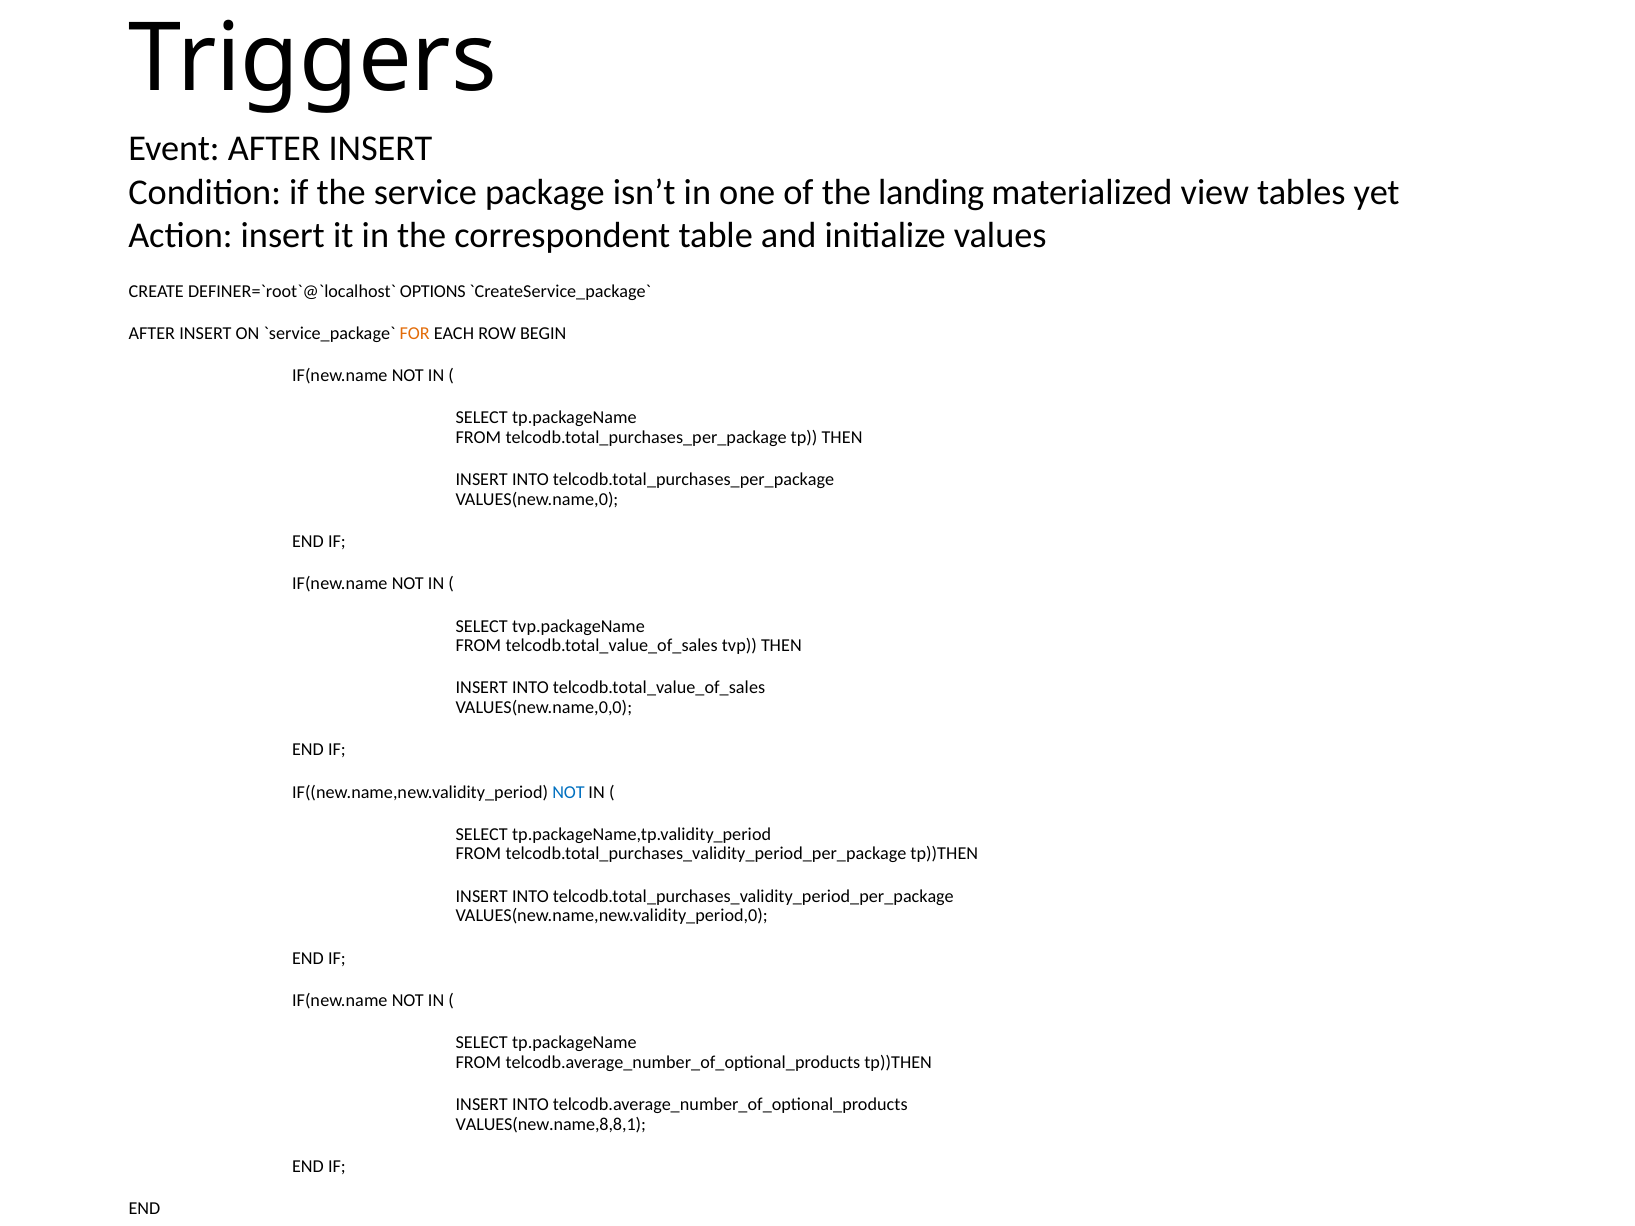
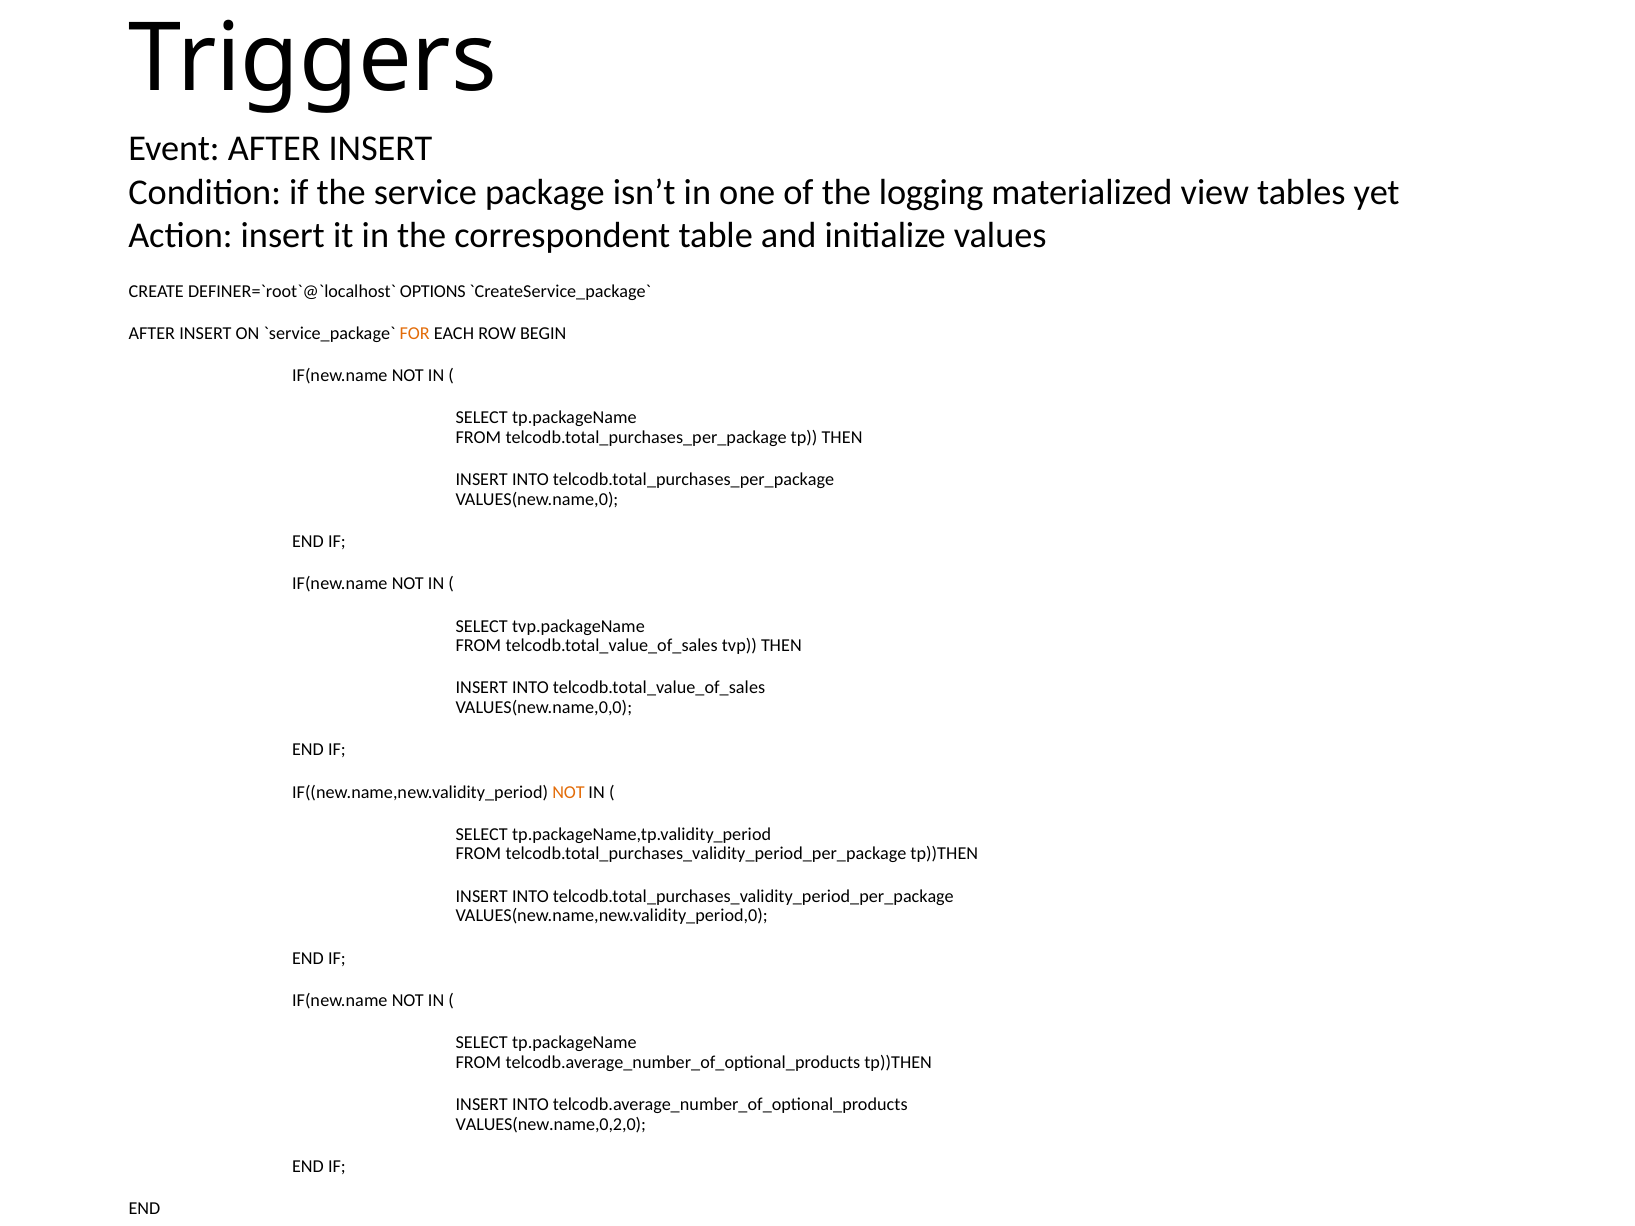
landing: landing -> logging
NOT at (568, 792) colour: blue -> orange
VALUES(new.name,8,8,1: VALUES(new.name,8,8,1 -> VALUES(new.name,0,2,0
